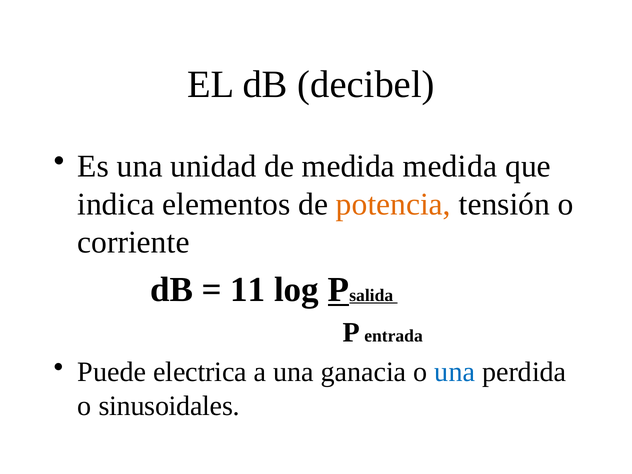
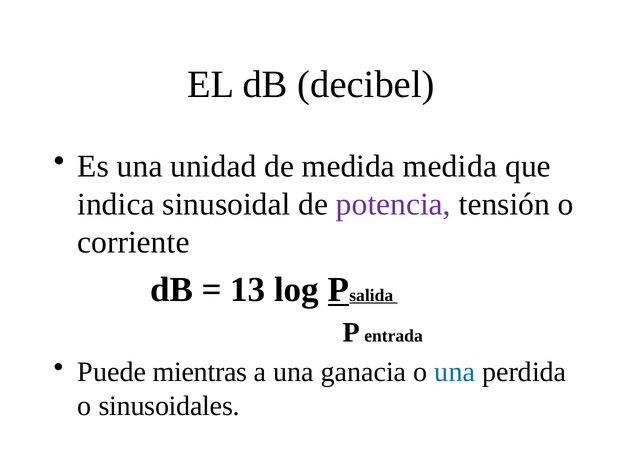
elementos: elementos -> sinusoidal
potencia colour: orange -> purple
11: 11 -> 13
electrica: electrica -> mientras
